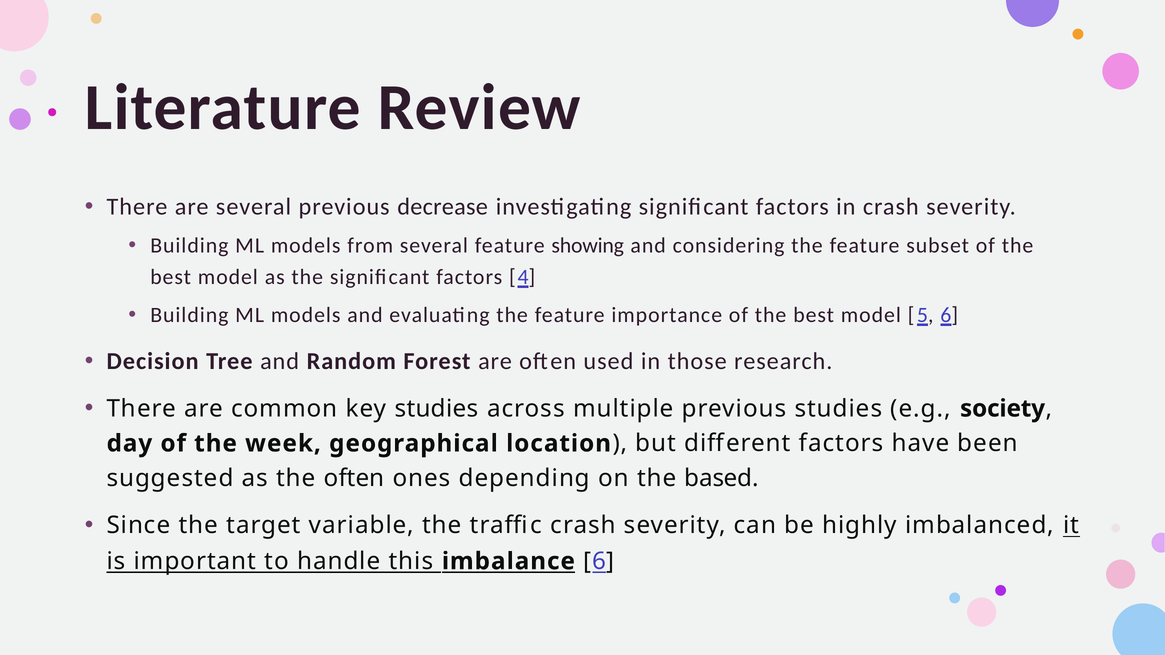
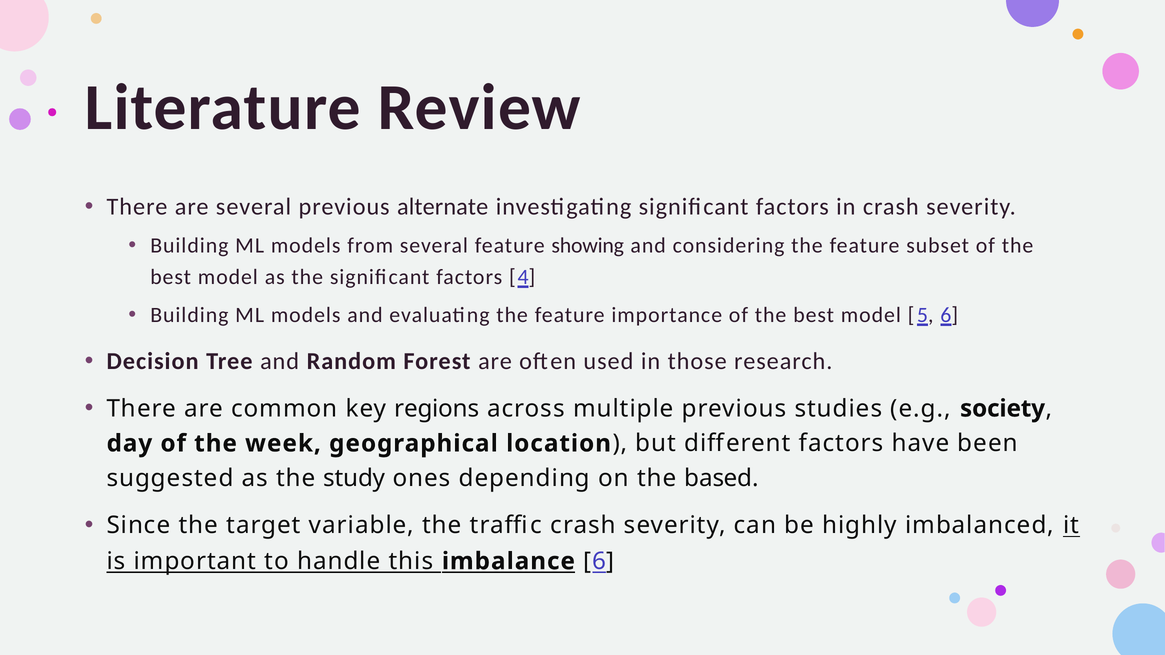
decrease: decrease -> alternate
key studies: studies -> regions
the often: often -> study
